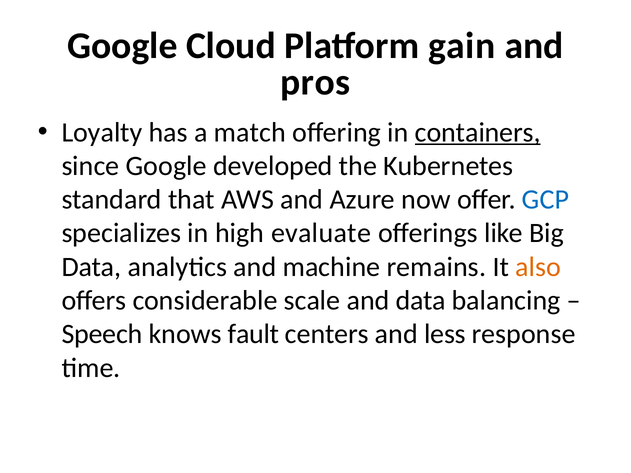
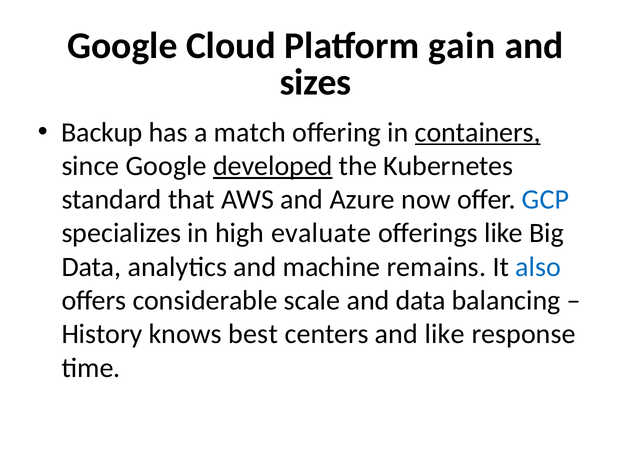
pros: pros -> sizes
Loyalty: Loyalty -> Backup
developed underline: none -> present
also colour: orange -> blue
Speech: Speech -> History
fault: fault -> best
and less: less -> like
